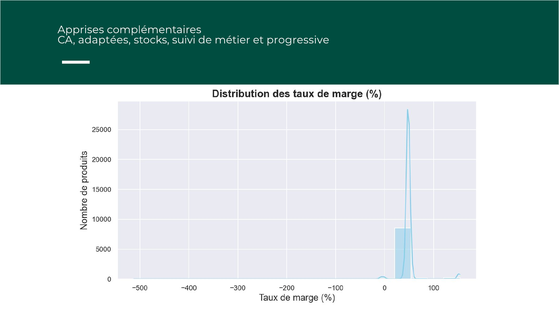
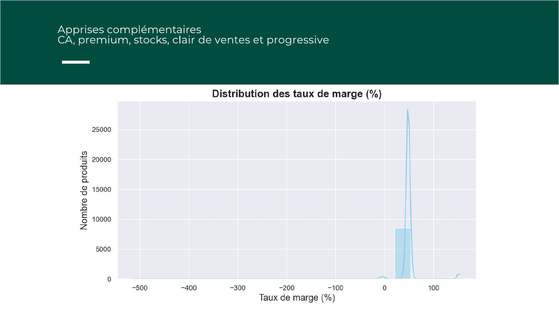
adaptées: adaptées -> premium
suivi: suivi -> clair
métier: métier -> ventes
